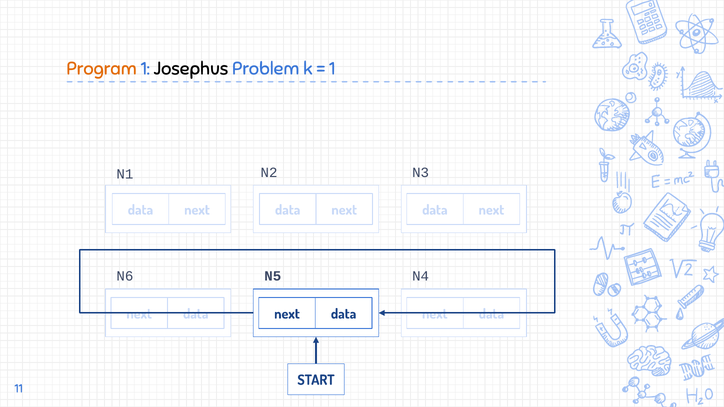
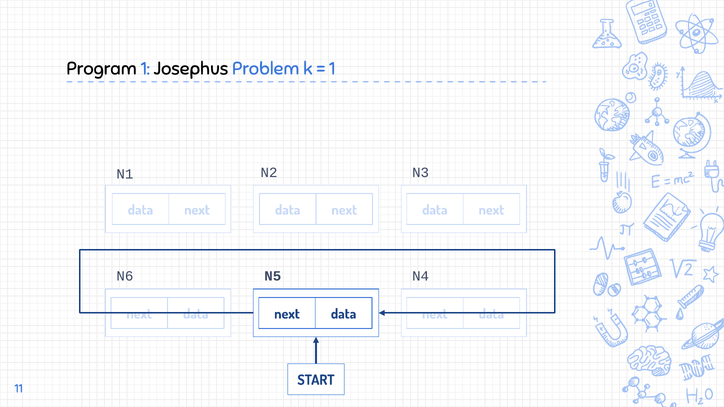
Program colour: orange -> black
